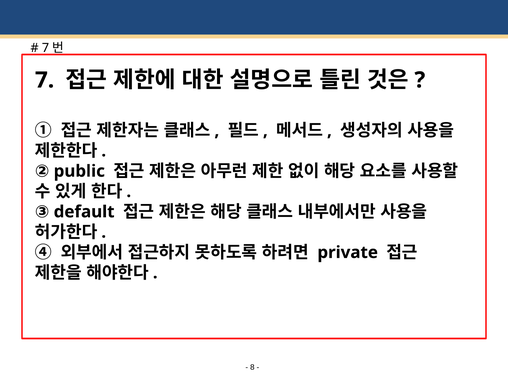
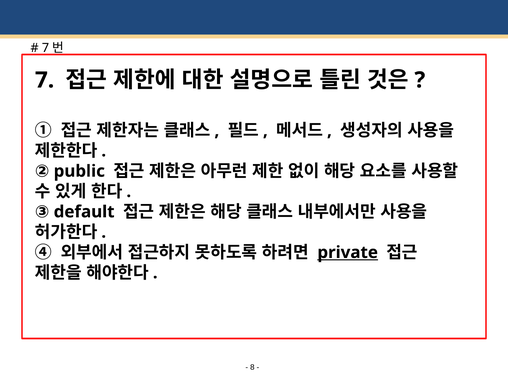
private underline: none -> present
